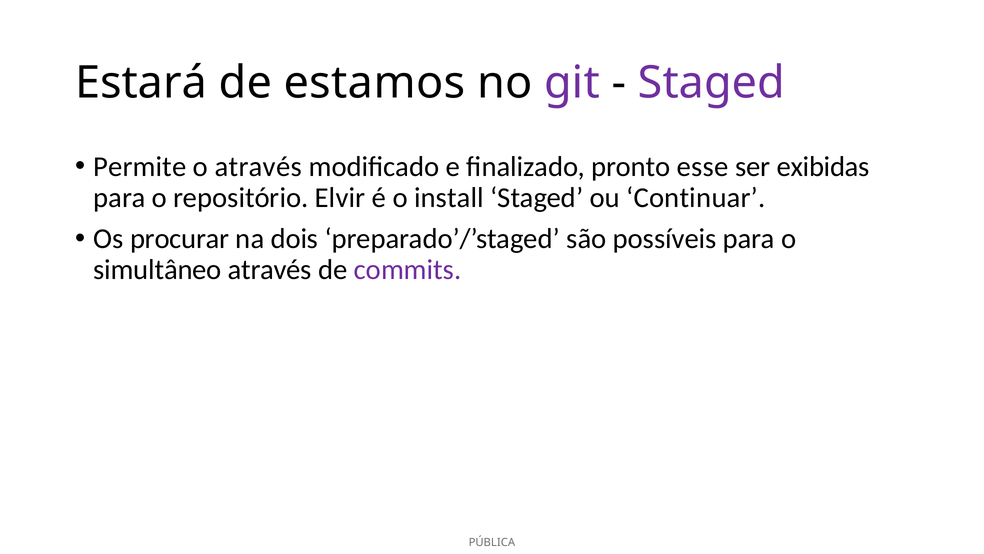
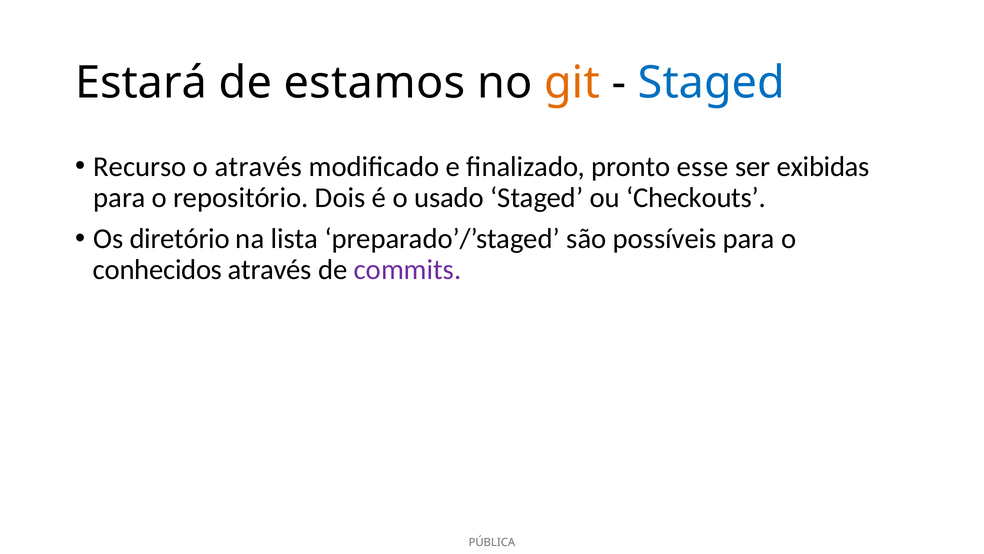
git colour: purple -> orange
Staged at (711, 83) colour: purple -> blue
Permite: Permite -> Recurso
Elvir: Elvir -> Dois
install: install -> usado
Continuar: Continuar -> Checkouts
procurar: procurar -> diretório
dois: dois -> lista
simultâneo: simultâneo -> conhecidos
